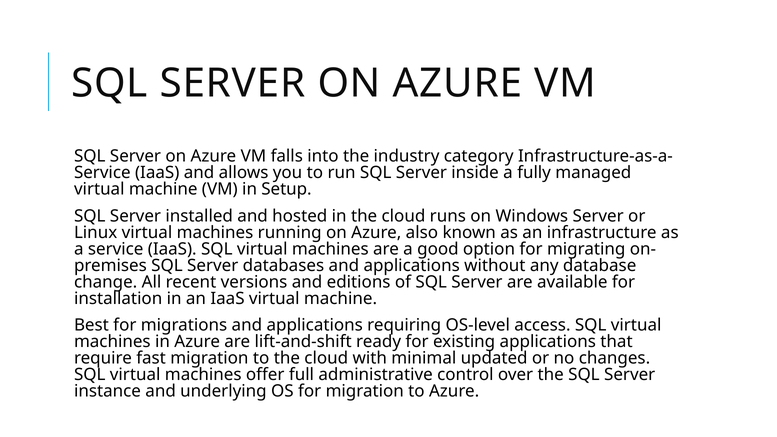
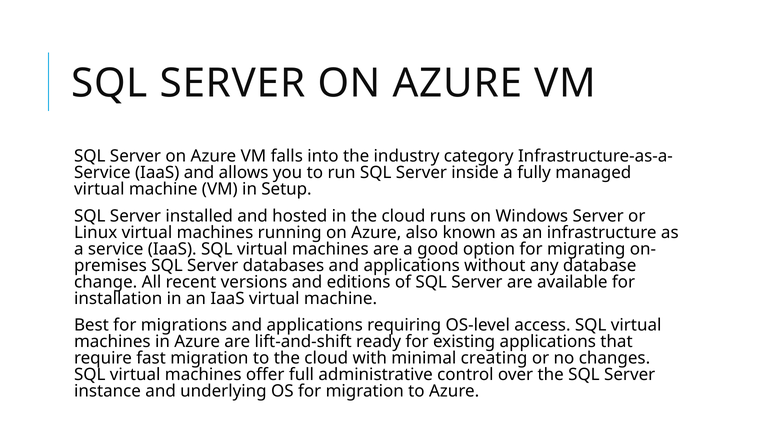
updated: updated -> creating
